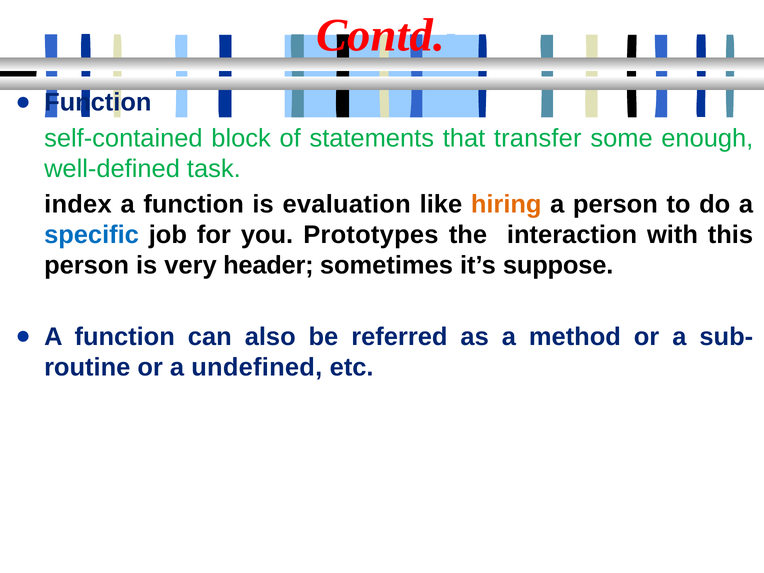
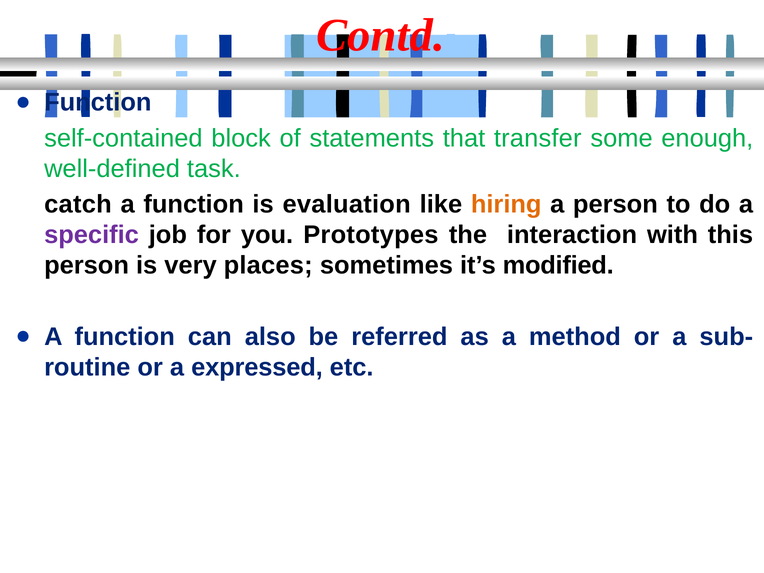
index: index -> catch
specific colour: blue -> purple
header: header -> places
suppose: suppose -> modified
undefined: undefined -> expressed
